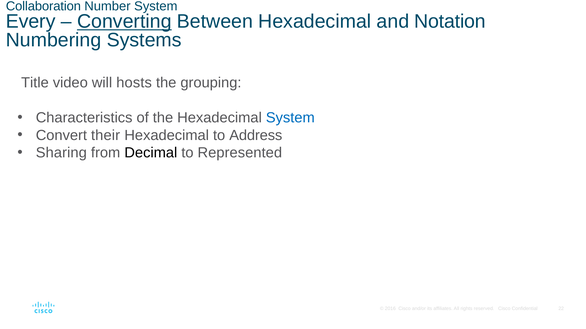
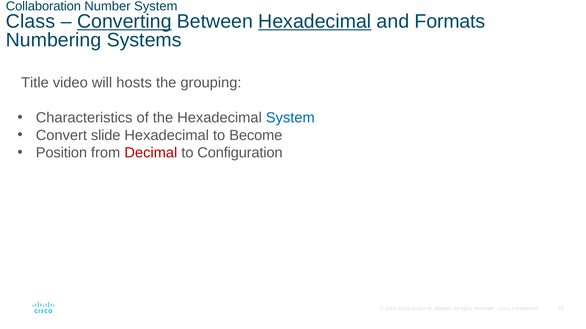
Every: Every -> Class
Hexadecimal at (315, 22) underline: none -> present
Notation: Notation -> Formats
their: their -> slide
Address: Address -> Become
Sharing: Sharing -> Position
Decimal colour: black -> red
Represented: Represented -> Configuration
